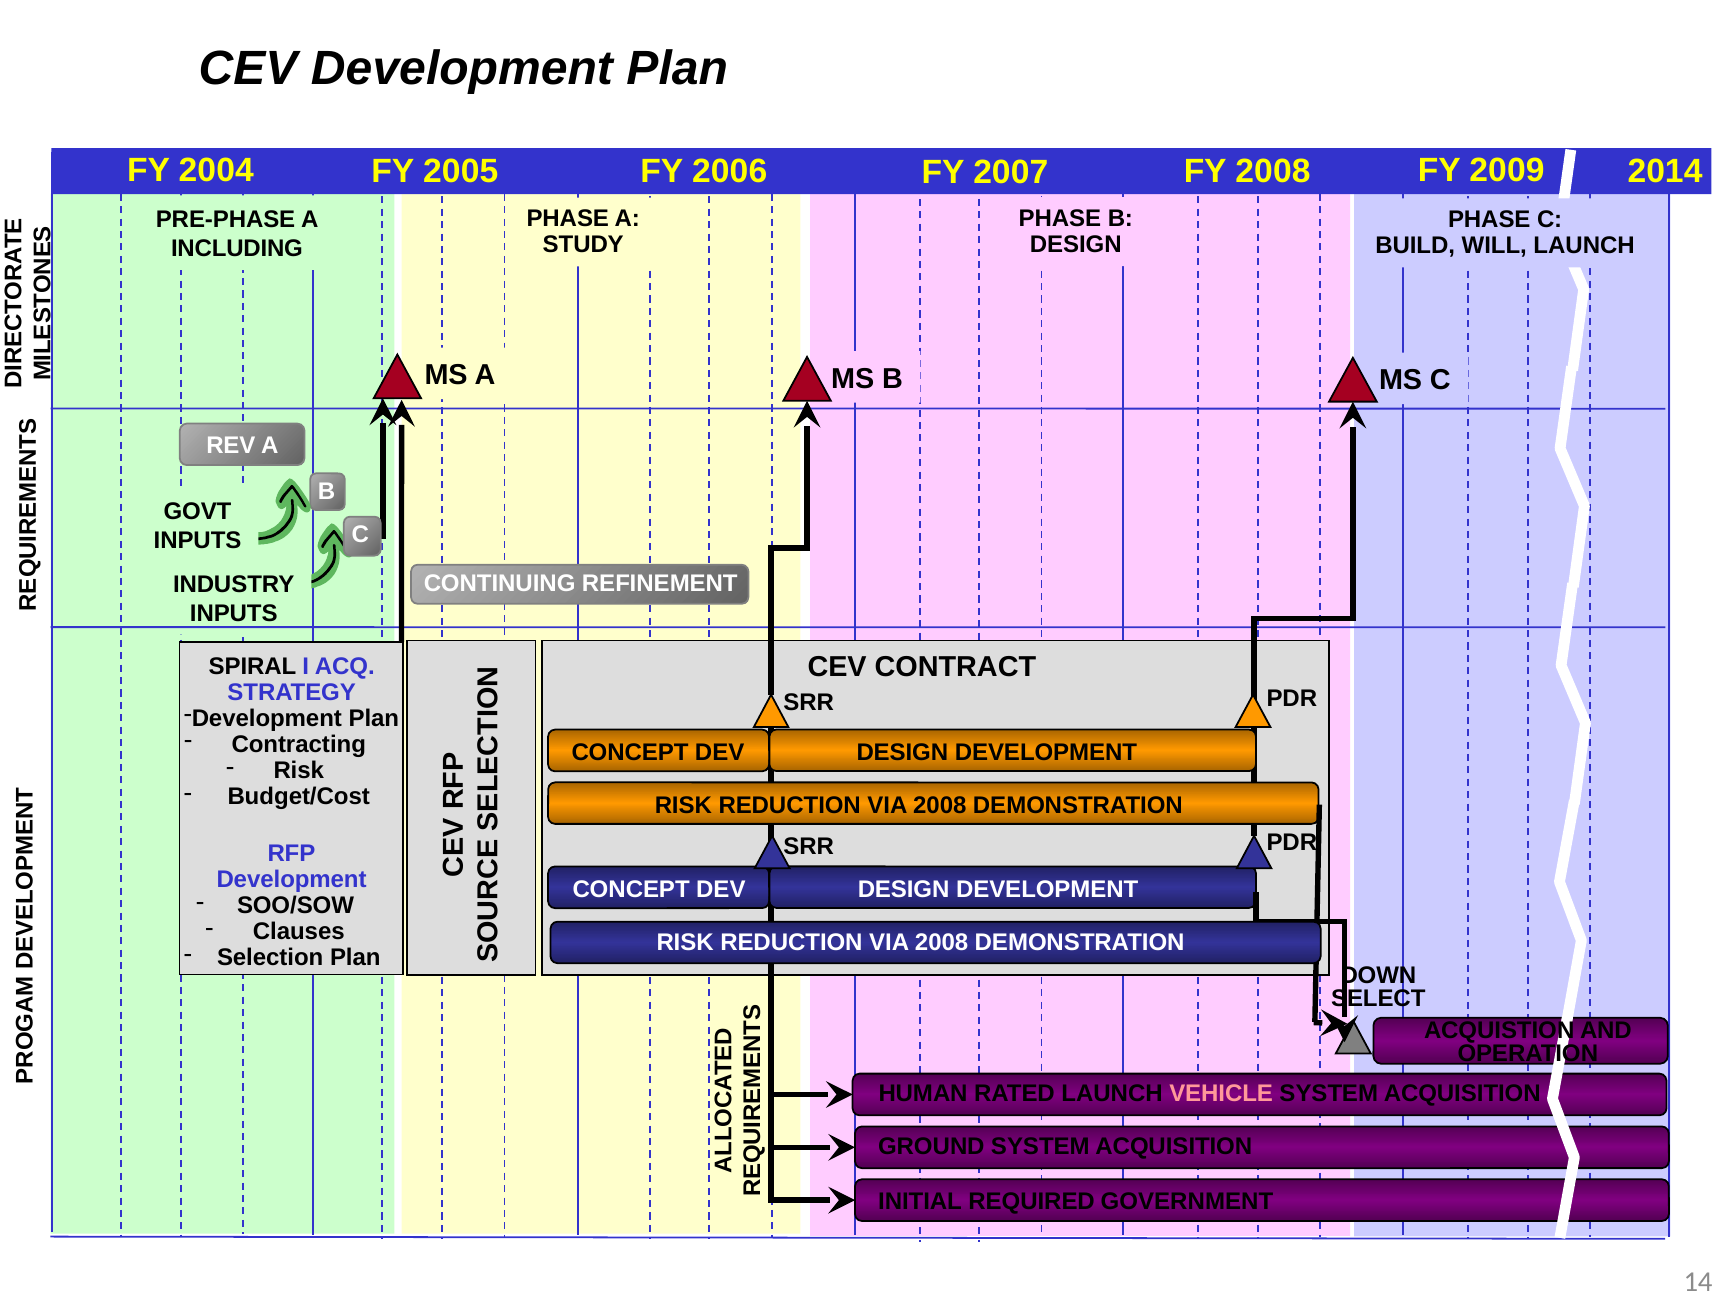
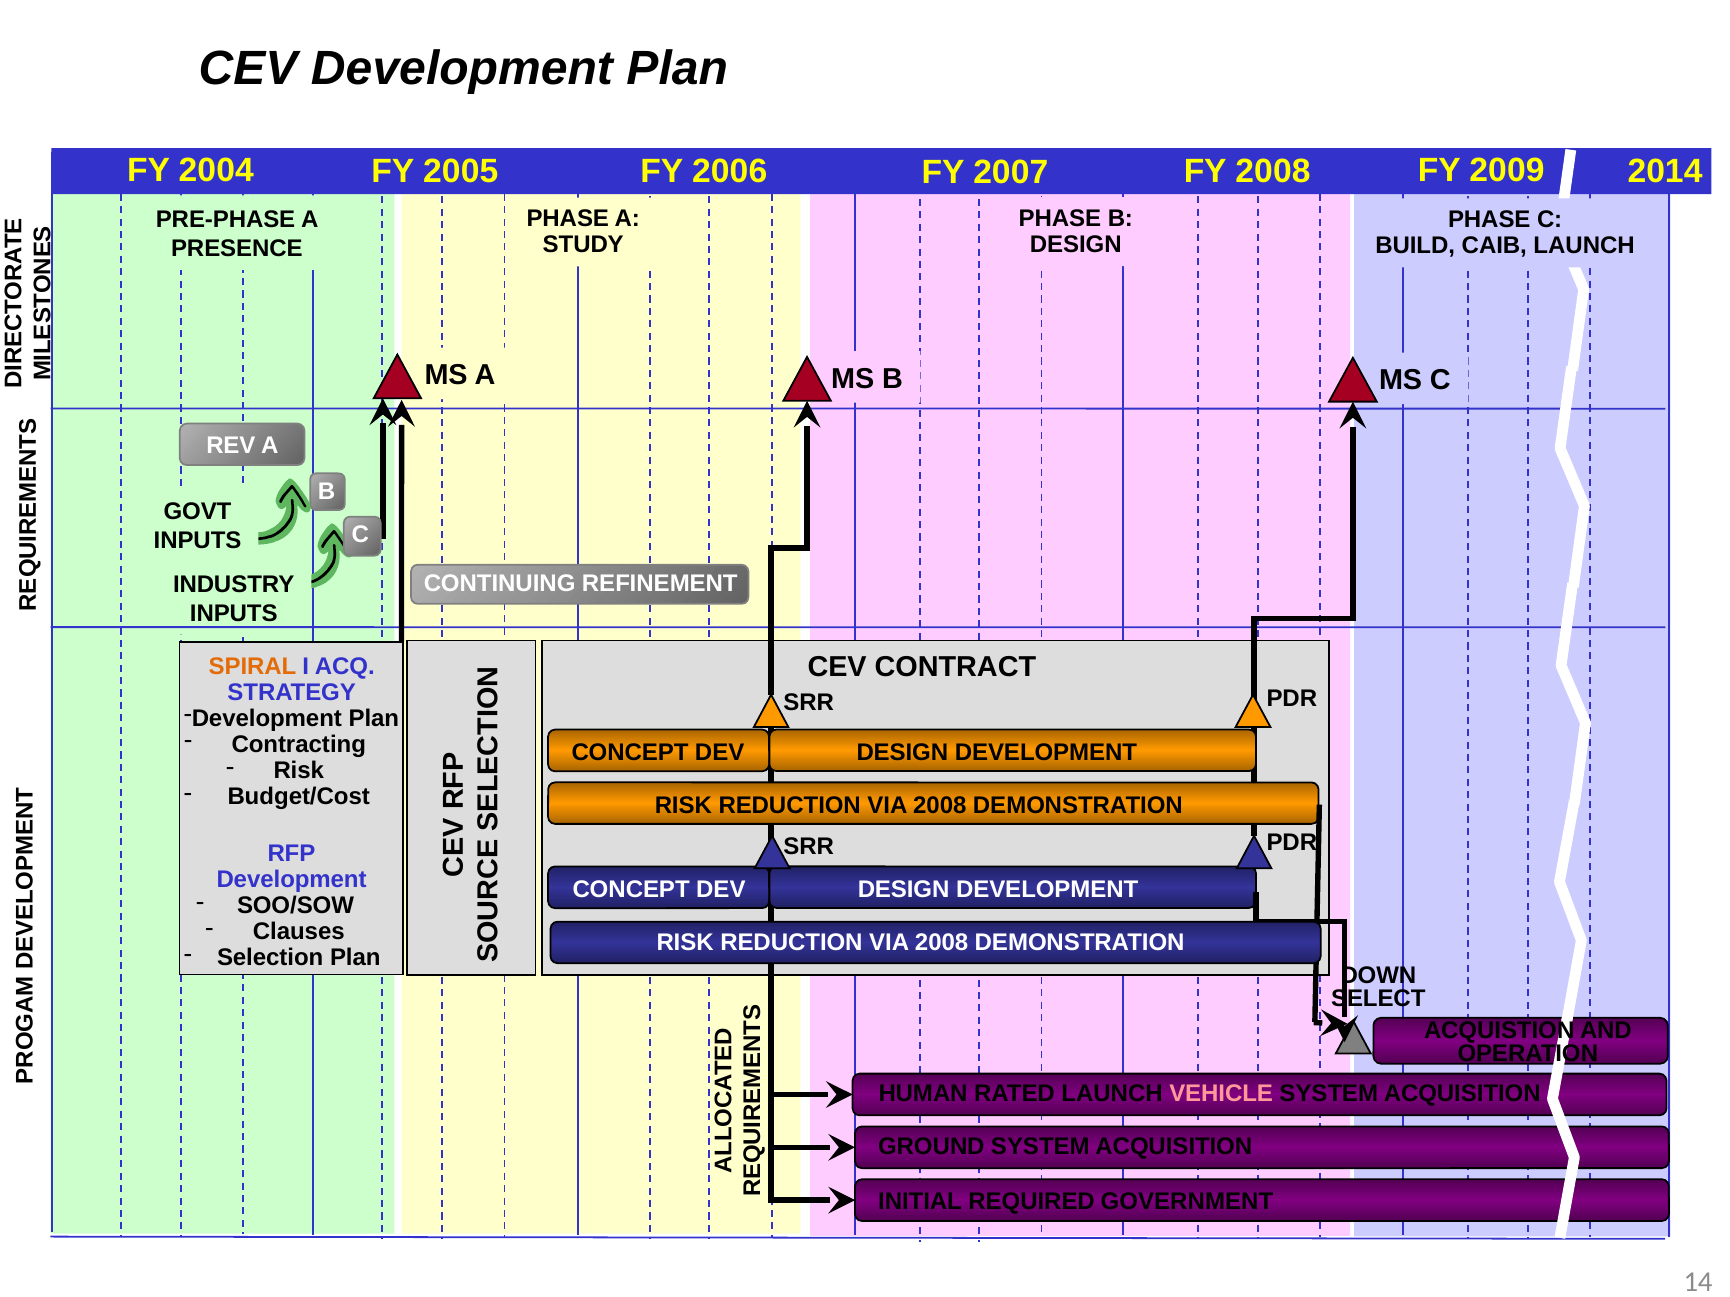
WILL: WILL -> CAIB
INCLUDING: INCLUDING -> PRESENCE
SPIRAL colour: black -> orange
